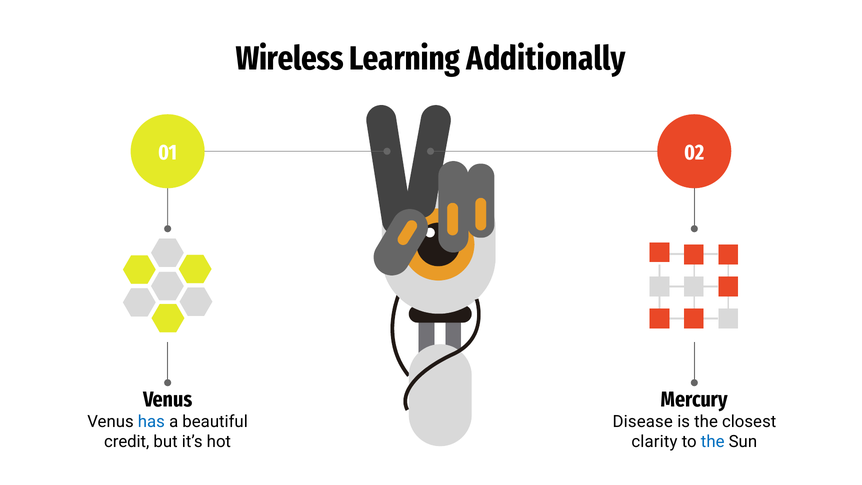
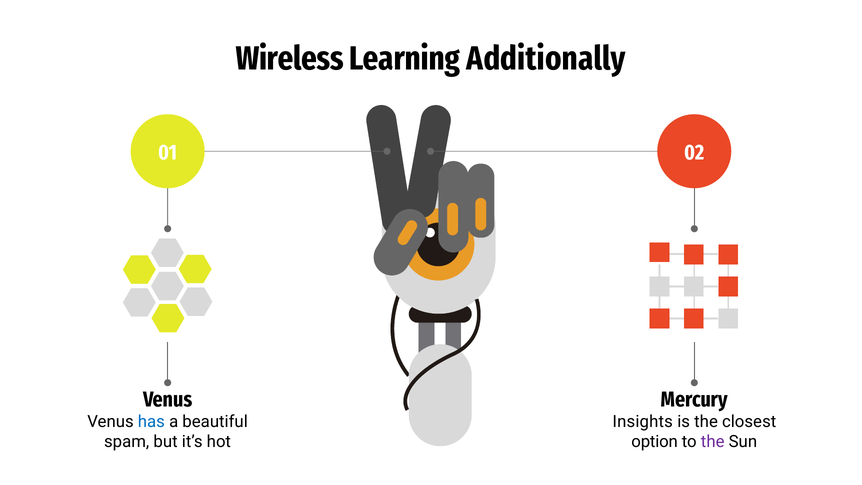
Disease: Disease -> Insights
credit: credit -> spam
clarity: clarity -> option
the at (713, 442) colour: blue -> purple
